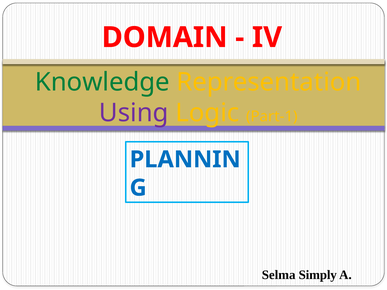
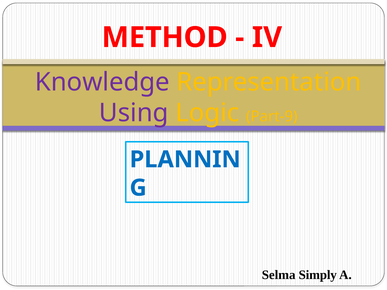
DOMAIN: DOMAIN -> METHOD
Knowledge colour: green -> purple
Part-1: Part-1 -> Part-9
